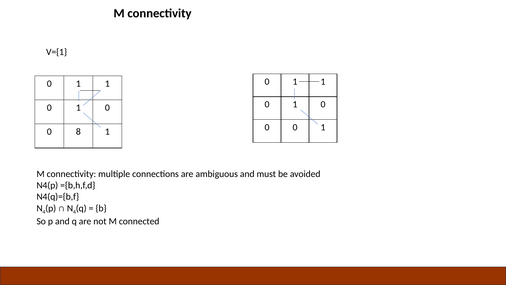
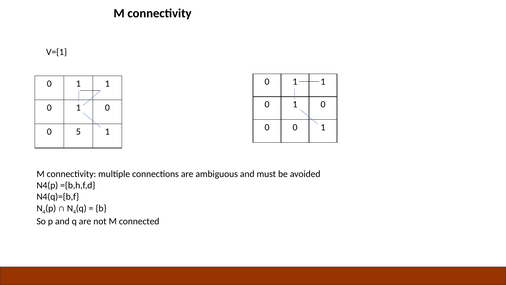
8: 8 -> 5
